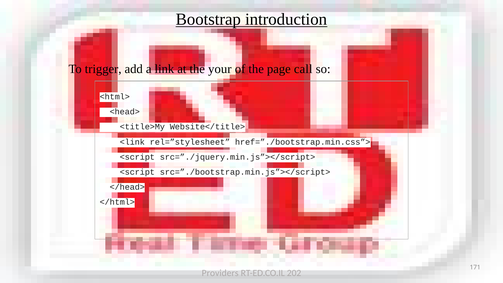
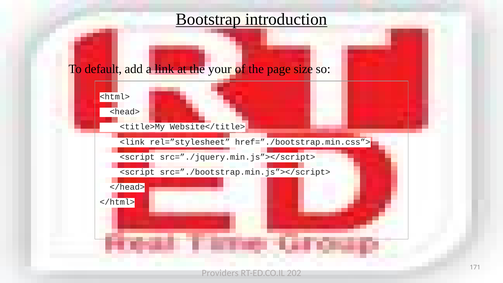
trigger: trigger -> default
call: call -> size
